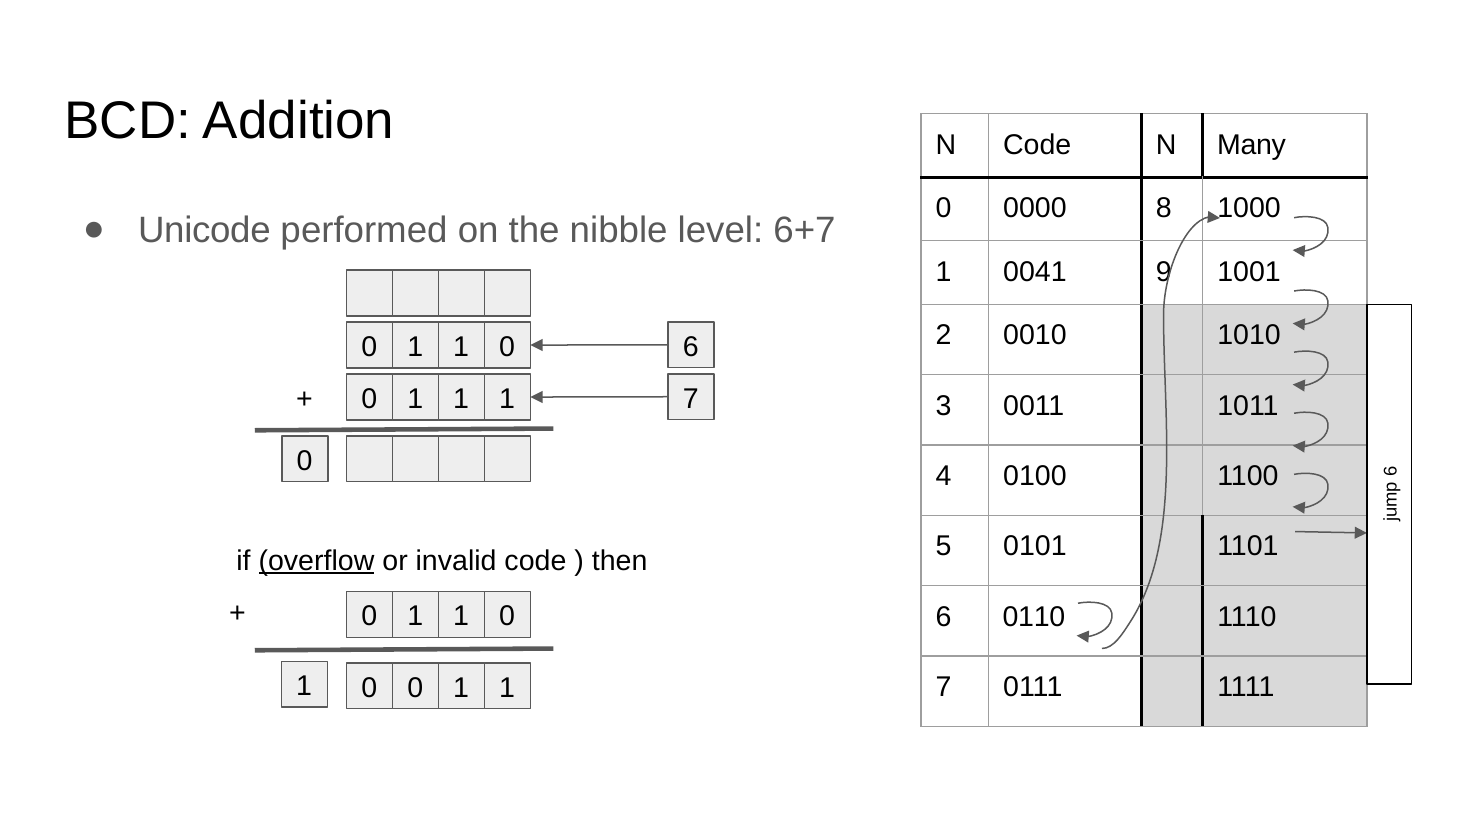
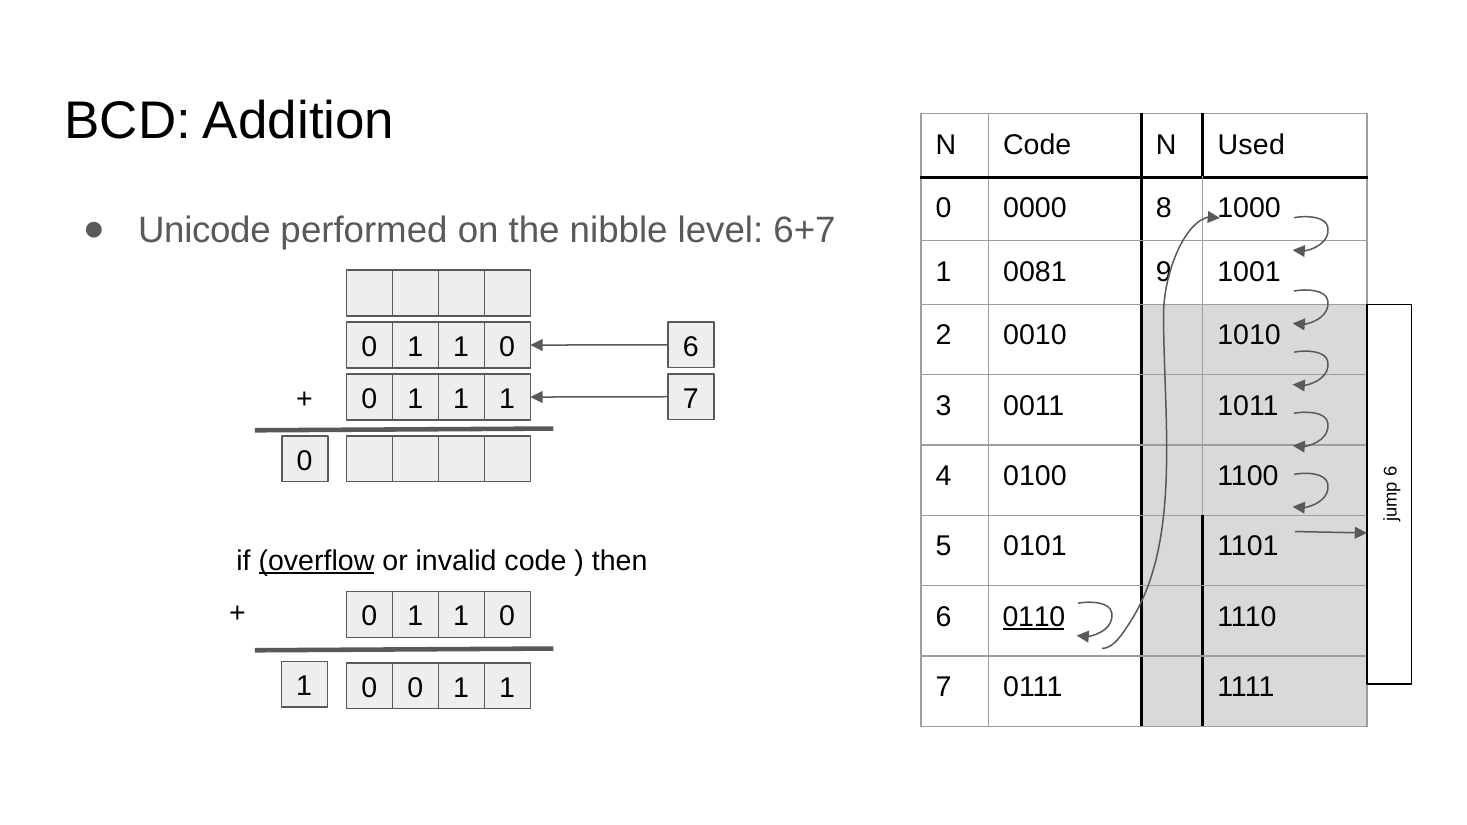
Many: Many -> Used
0041: 0041 -> 0081
0110 underline: none -> present
